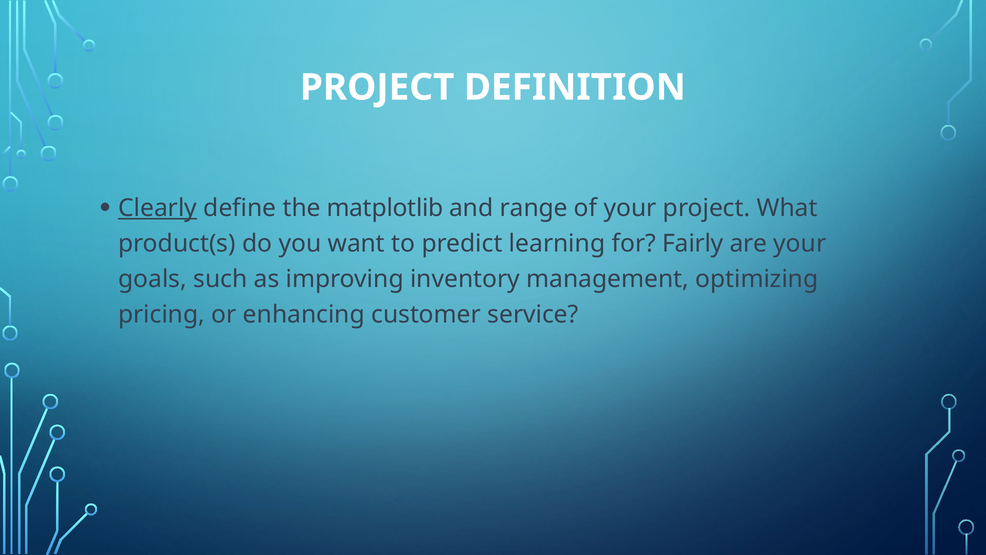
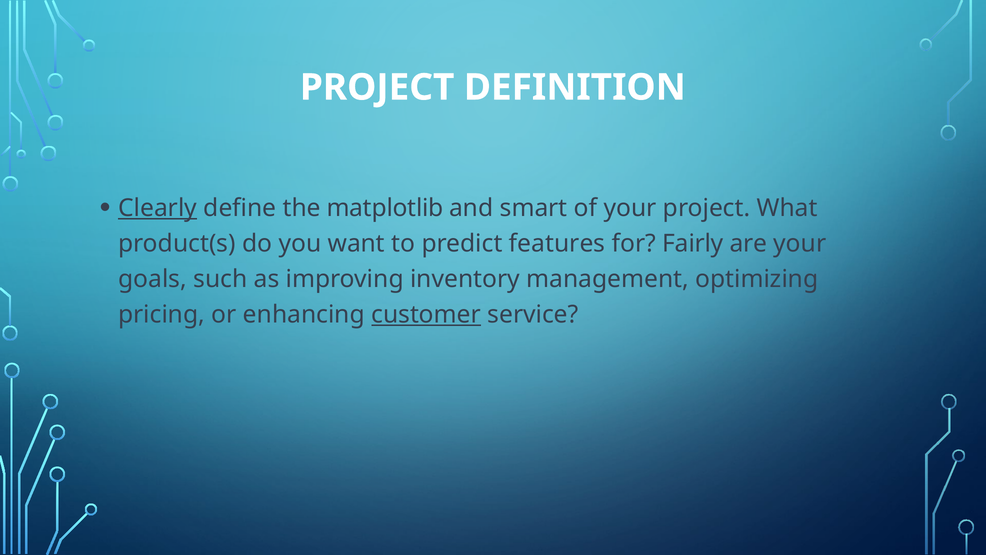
range: range -> smart
learning: learning -> features
customer underline: none -> present
